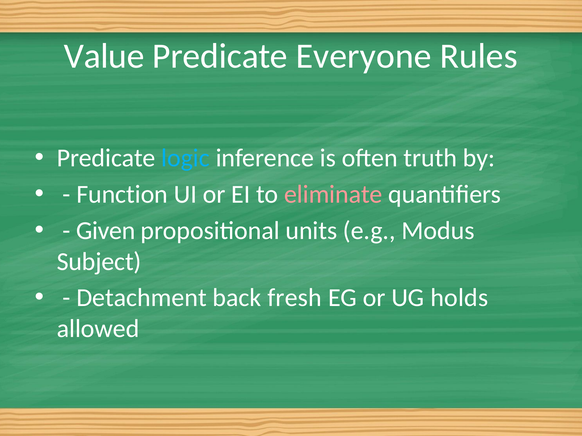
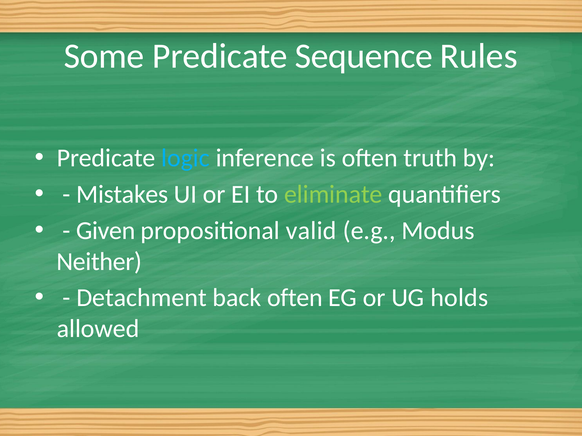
Value: Value -> Some
Everyone: Everyone -> Sequence
Function: Function -> Mistakes
eliminate colour: pink -> light green
units: units -> valid
Subject: Subject -> Neither
back fresh: fresh -> often
